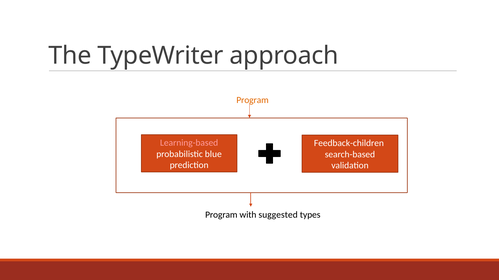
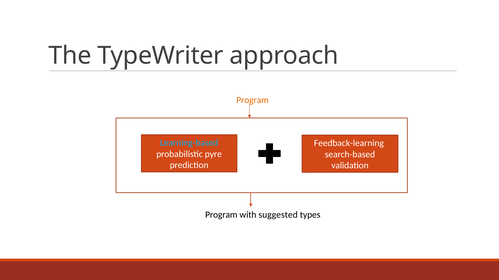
Learning-based colour: pink -> light blue
Feedback-children: Feedback-children -> Feedback-learning
blue: blue -> pyre
